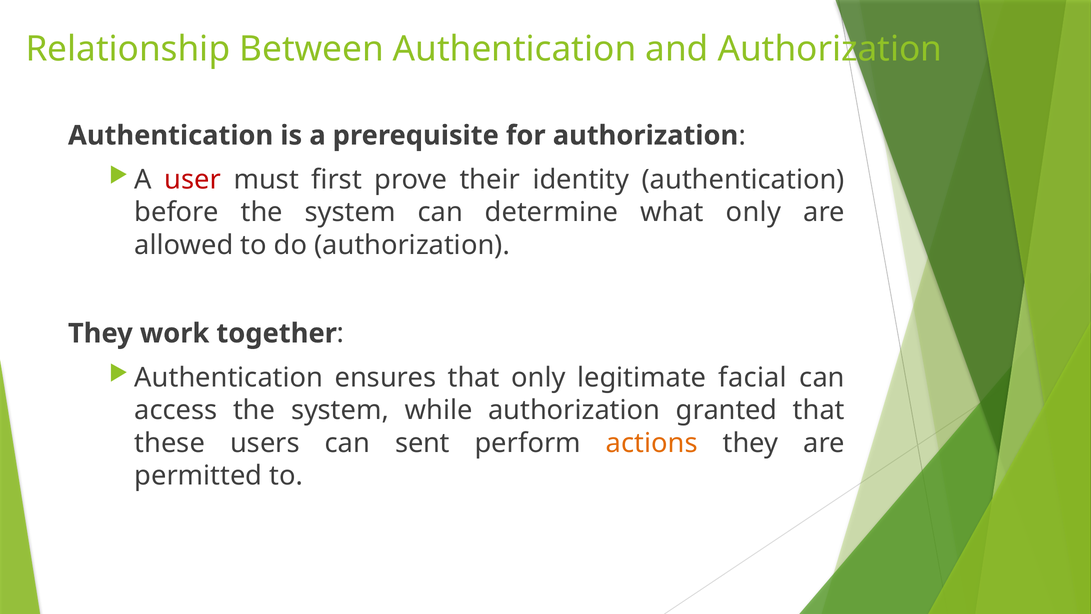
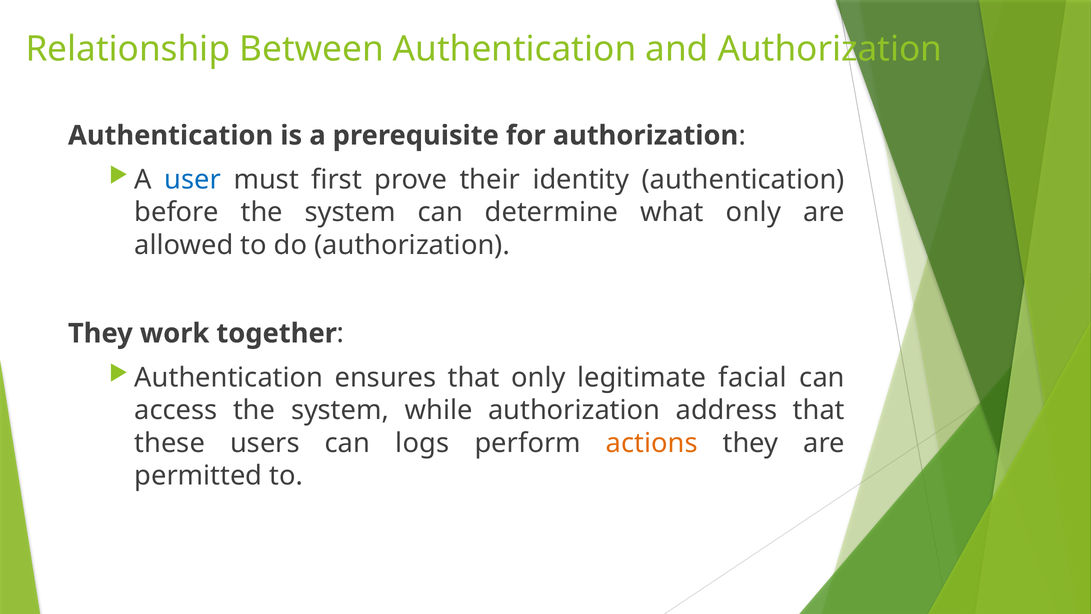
user colour: red -> blue
granted: granted -> address
sent: sent -> logs
